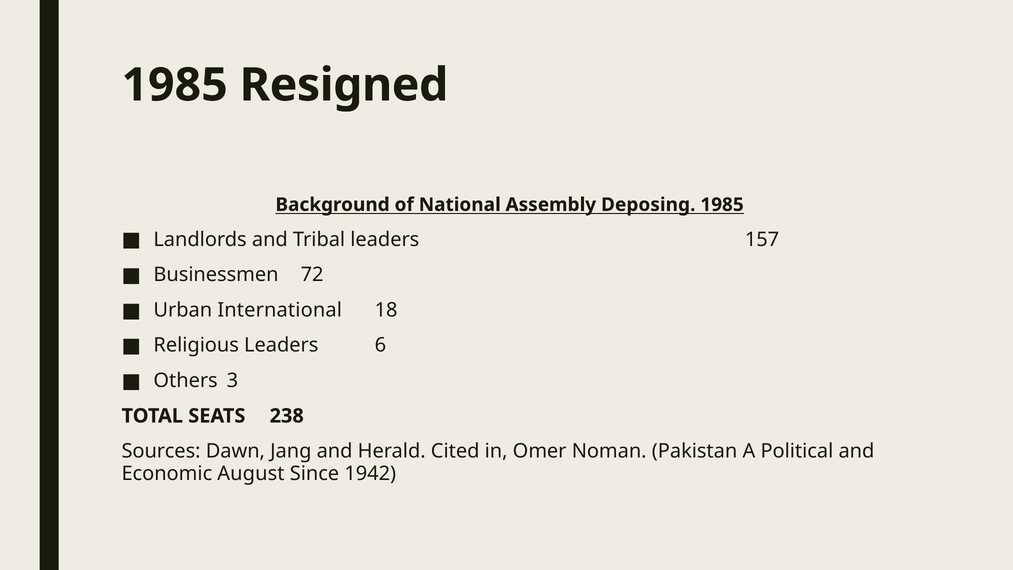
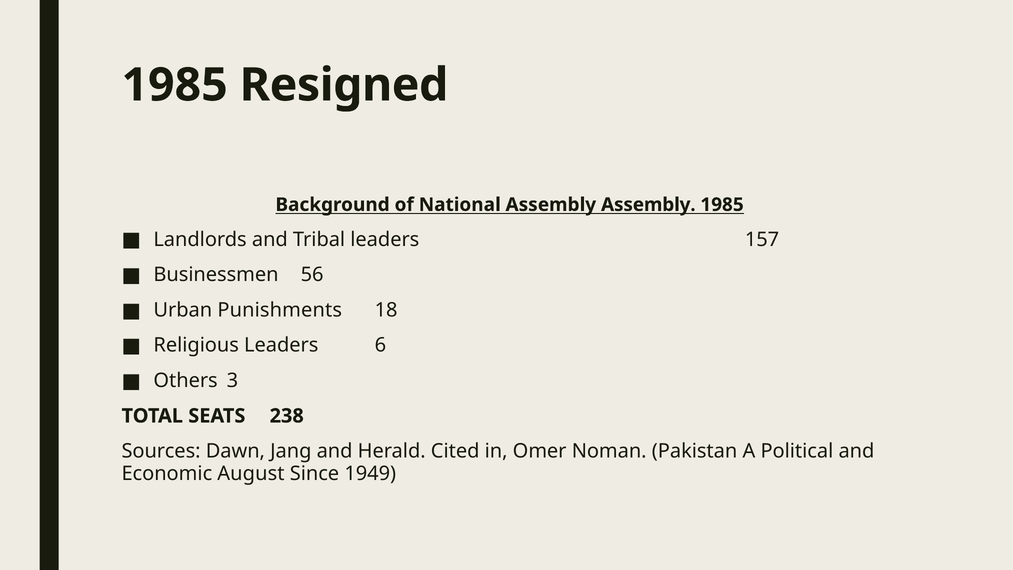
Assembly Deposing: Deposing -> Assembly
72: 72 -> 56
International: International -> Punishments
1942: 1942 -> 1949
